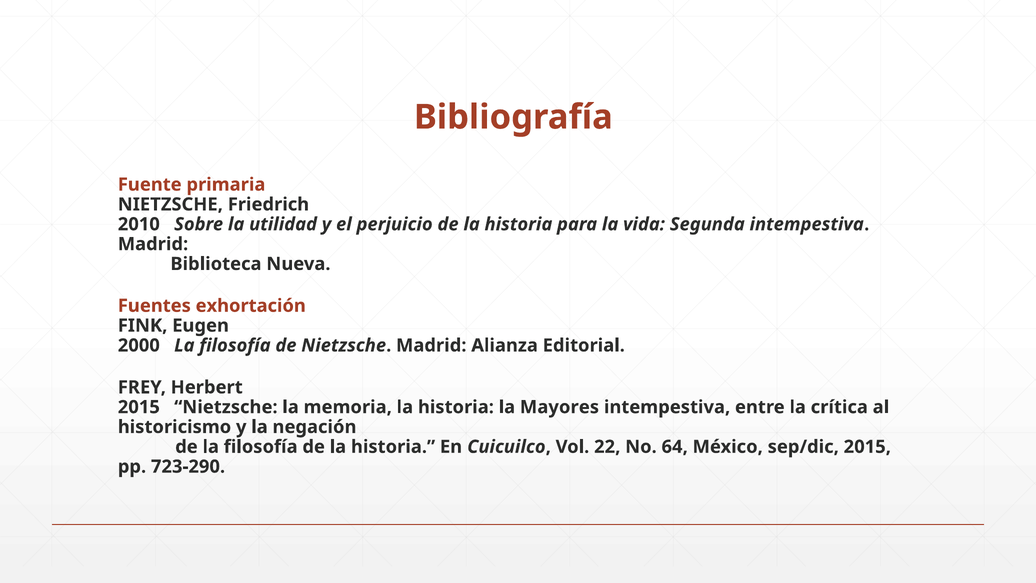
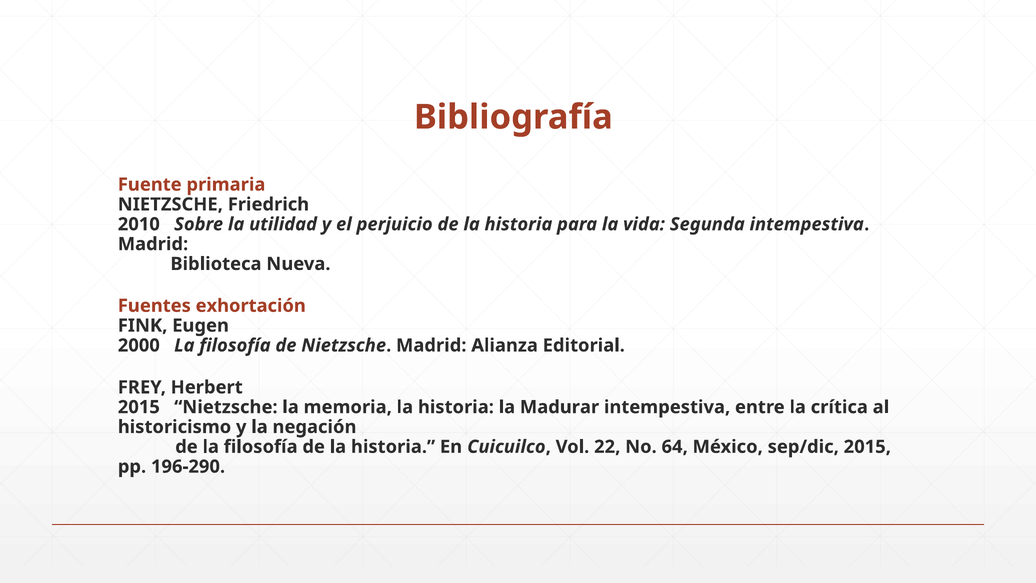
Mayores: Mayores -> Madurar
723-290: 723-290 -> 196-290
